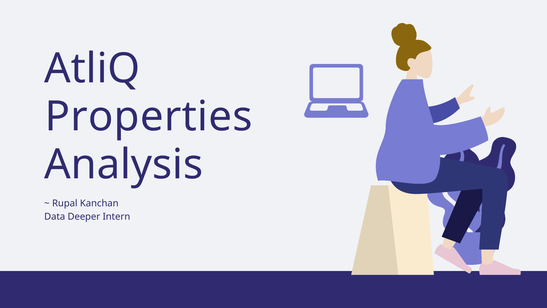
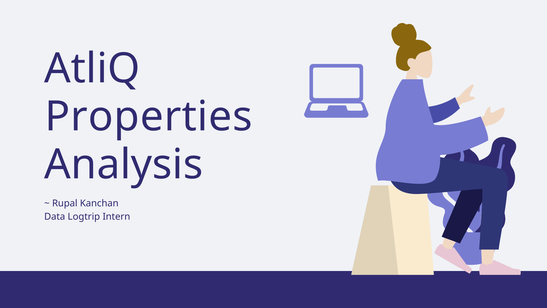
Deeper: Deeper -> Logtrip
